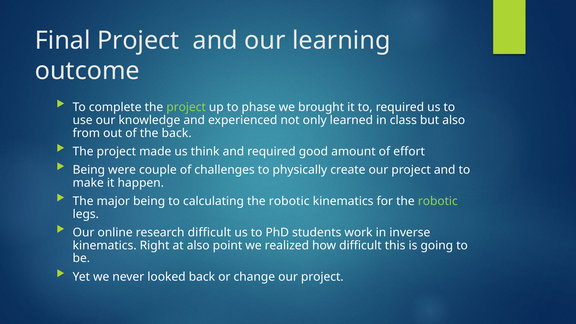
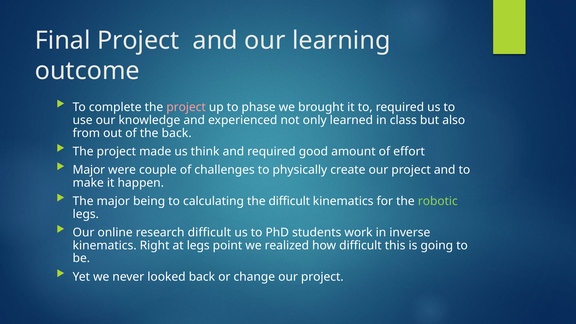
project at (186, 107) colour: light green -> pink
Being at (89, 170): Being -> Major
calculating the robotic: robotic -> difficult
at also: also -> legs
